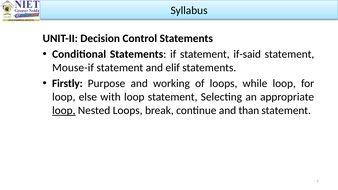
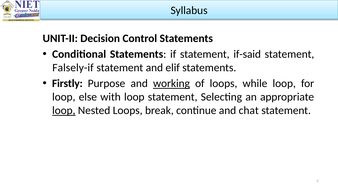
Mouse-if: Mouse-if -> Falsely-if
working underline: none -> present
than: than -> chat
